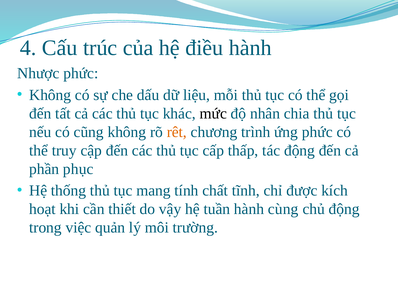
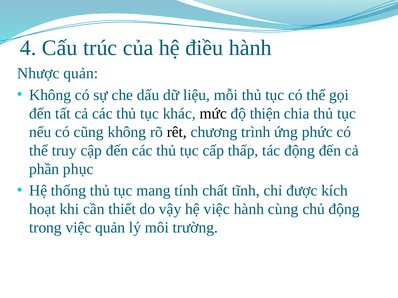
Nhược phức: phức -> quản
nhân: nhân -> thiện
rêt colour: orange -> black
hệ tuần: tuần -> việc
